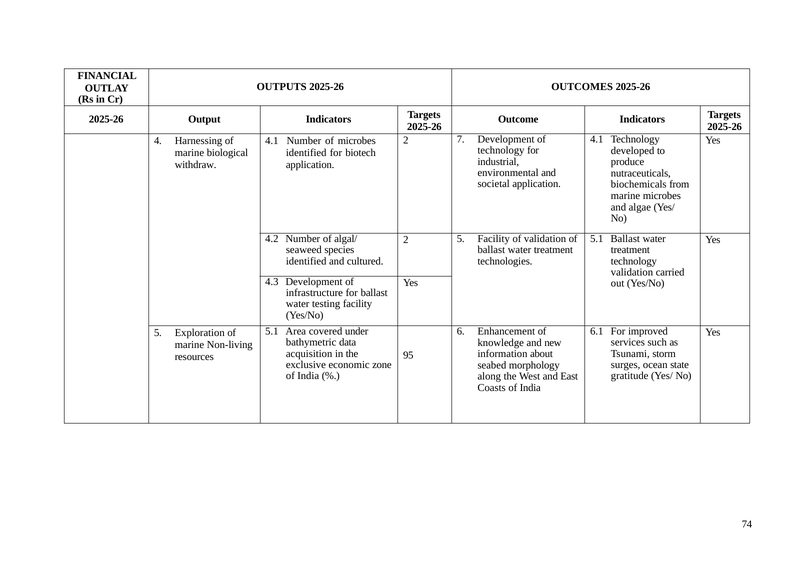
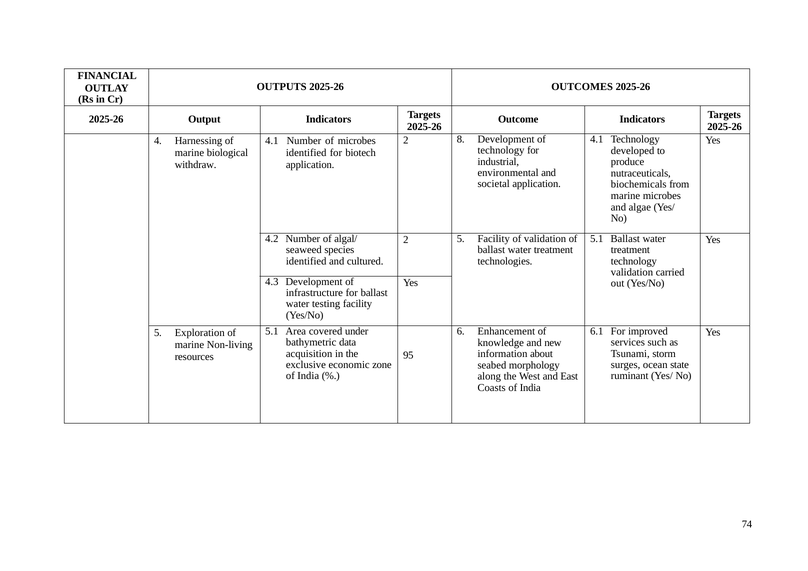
7: 7 -> 8
gratitude: gratitude -> ruminant
